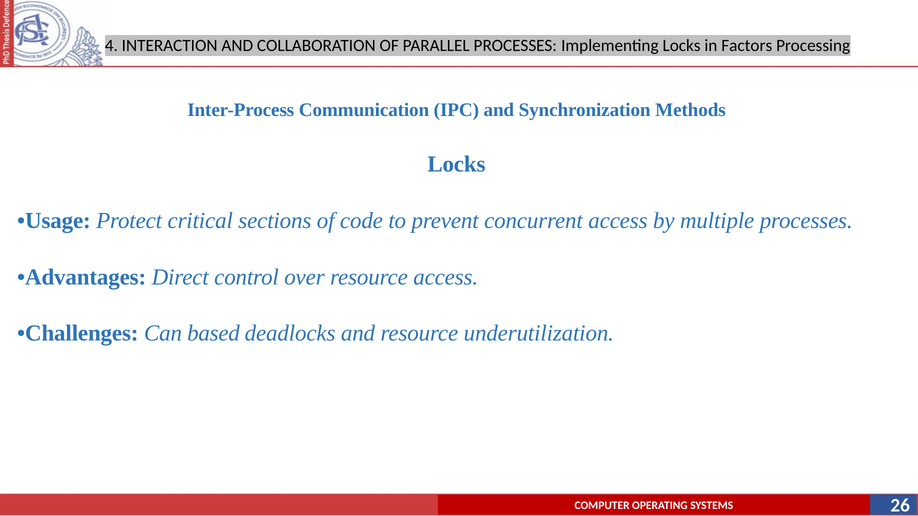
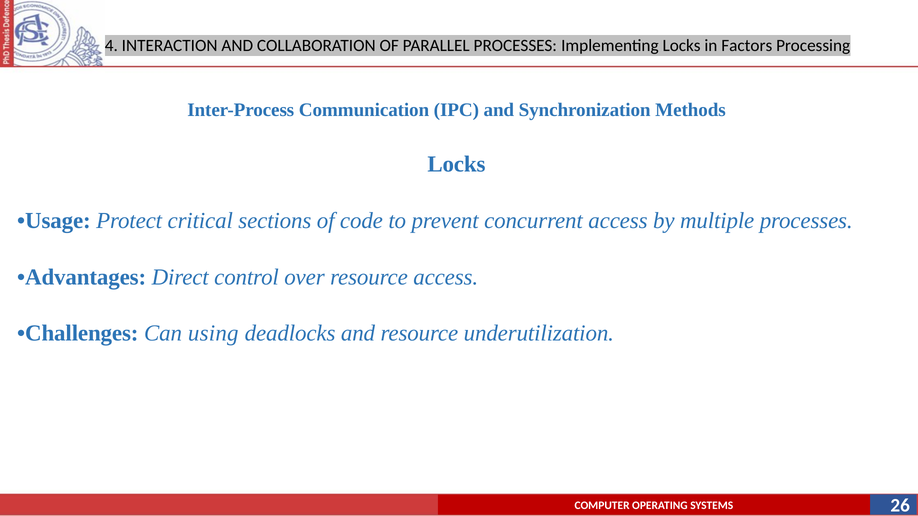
based: based -> using
